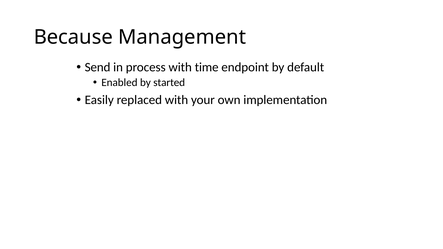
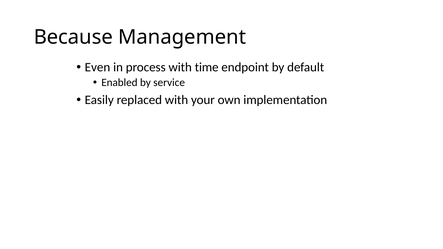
Send: Send -> Even
started: started -> service
